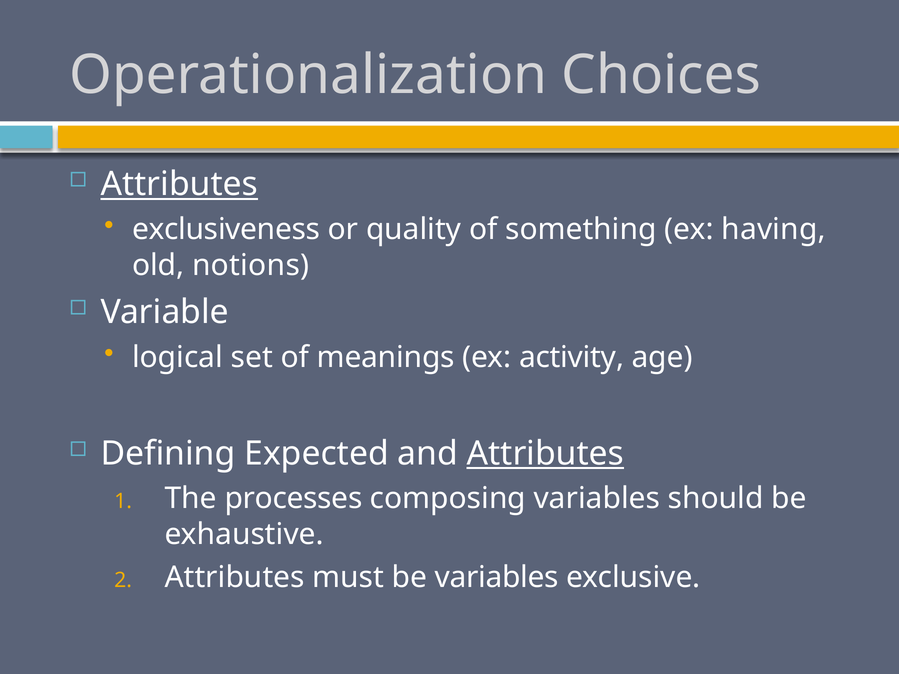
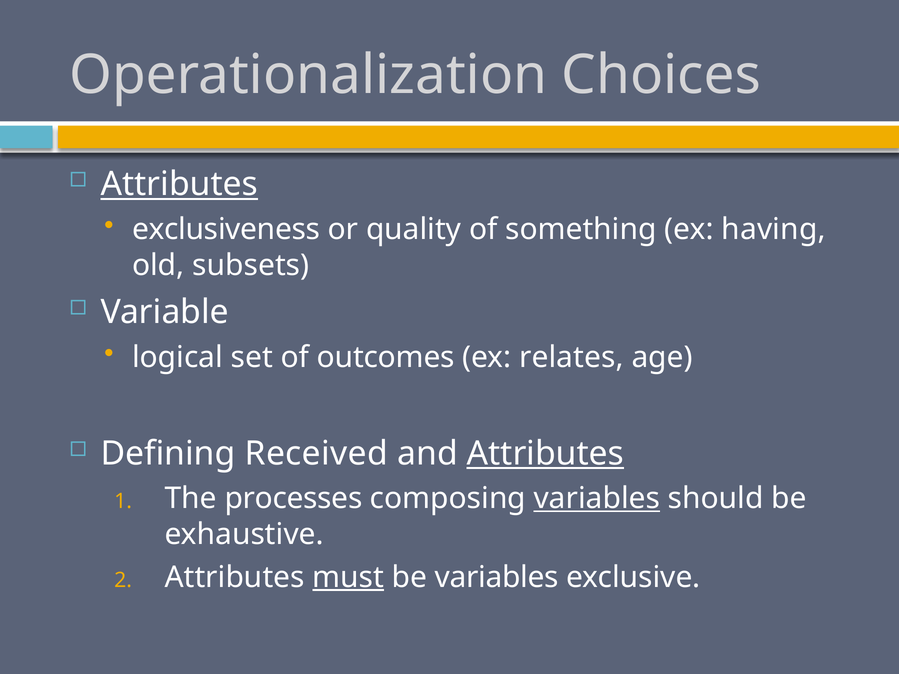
notions: notions -> subsets
meanings: meanings -> outcomes
activity: activity -> relates
Expected: Expected -> Received
variables at (597, 499) underline: none -> present
must underline: none -> present
